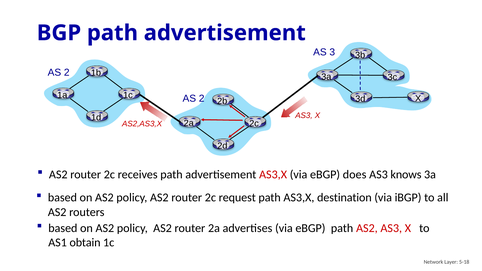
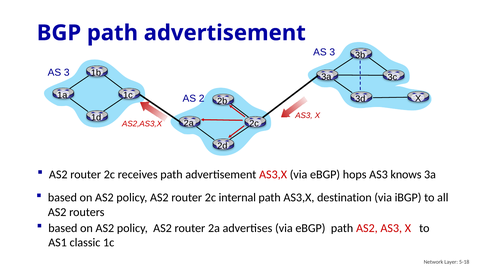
2 at (67, 72): 2 -> 3
does: does -> hops
request: request -> internal
obtain: obtain -> classic
